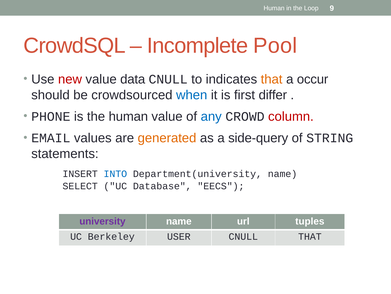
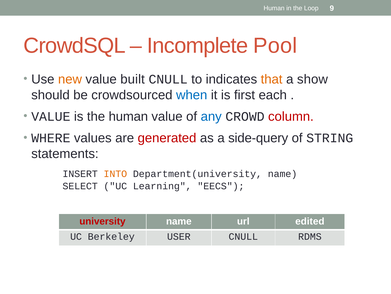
new colour: red -> orange
data: data -> built
occur: occur -> show
differ: differ -> each
PHONE at (51, 116): PHONE -> VALUE
EMAIL: EMAIL -> WHERE
generated colour: orange -> red
INTO colour: blue -> orange
Database: Database -> Learning
university colour: purple -> red
tuples: tuples -> edited
CNULL THAT: THAT -> RDMS
